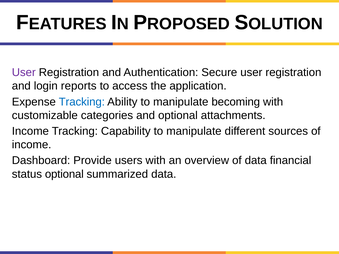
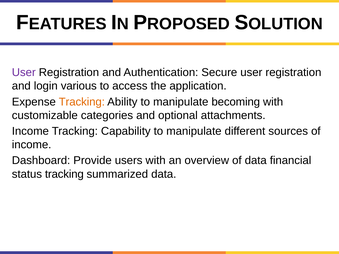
reports: reports -> various
Tracking at (82, 102) colour: blue -> orange
status optional: optional -> tracking
